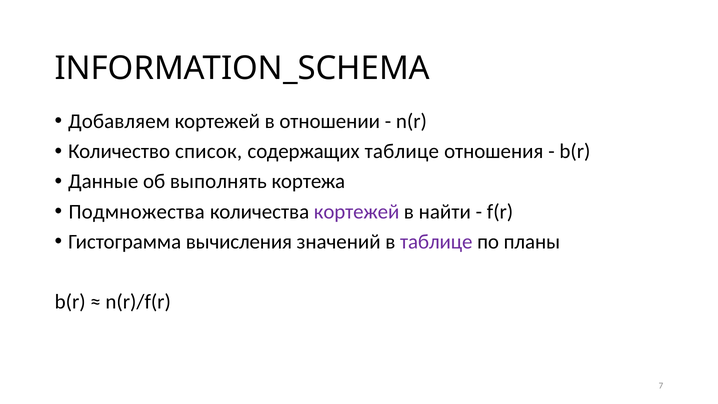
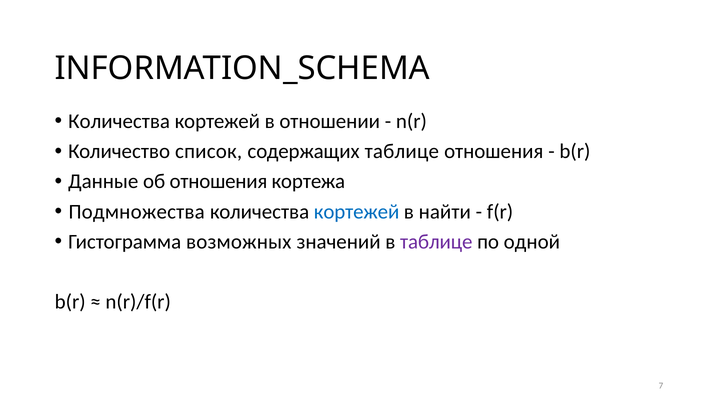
Добавляем at (119, 121): Добавляем -> Количества
об выполнять: выполнять -> отношения
кортежей at (357, 212) colour: purple -> blue
вычисления: вычисления -> возможных
планы: планы -> одной
